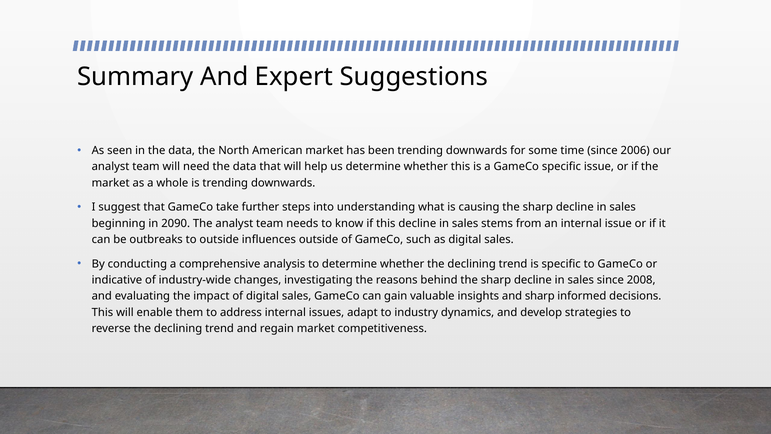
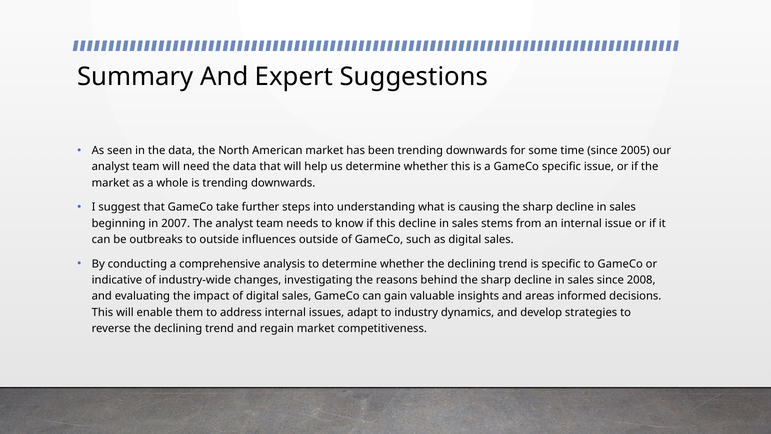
2006: 2006 -> 2005
2090: 2090 -> 2007
and sharp: sharp -> areas
